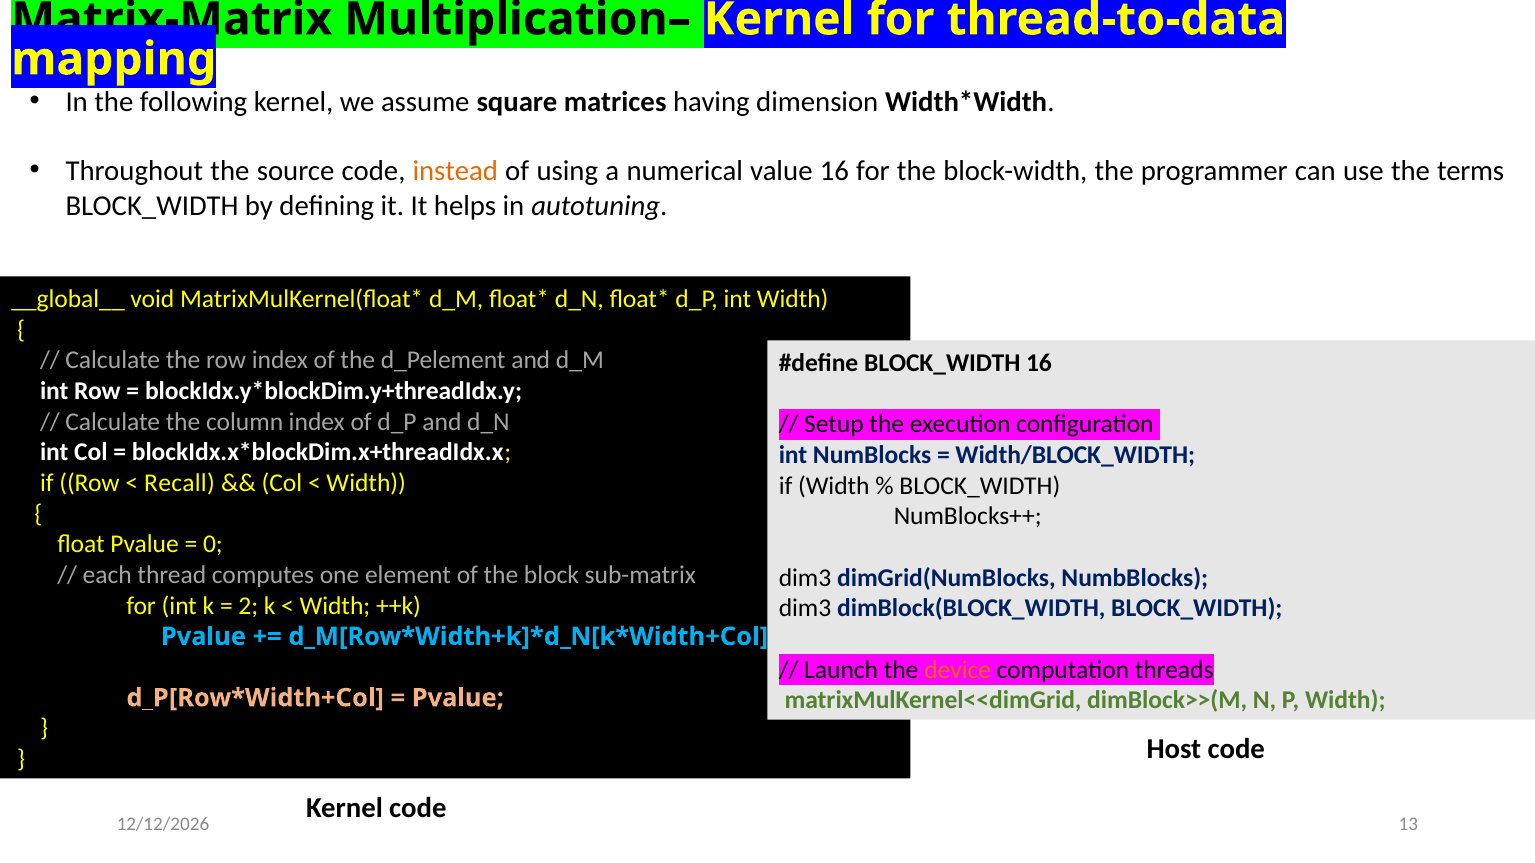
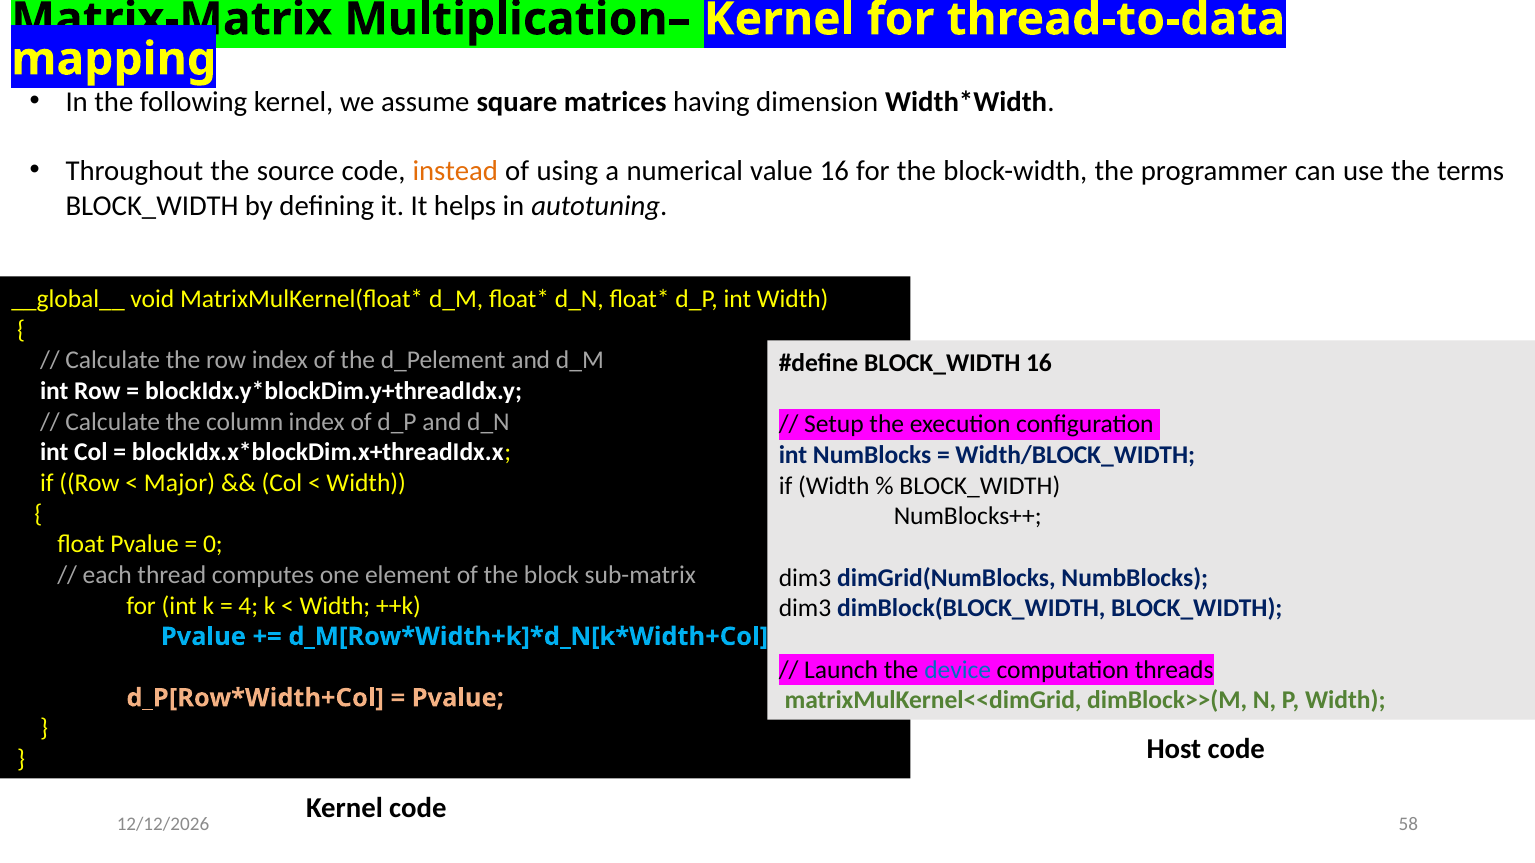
Recall: Recall -> Major
2: 2 -> 4
device colour: orange -> blue
13: 13 -> 58
